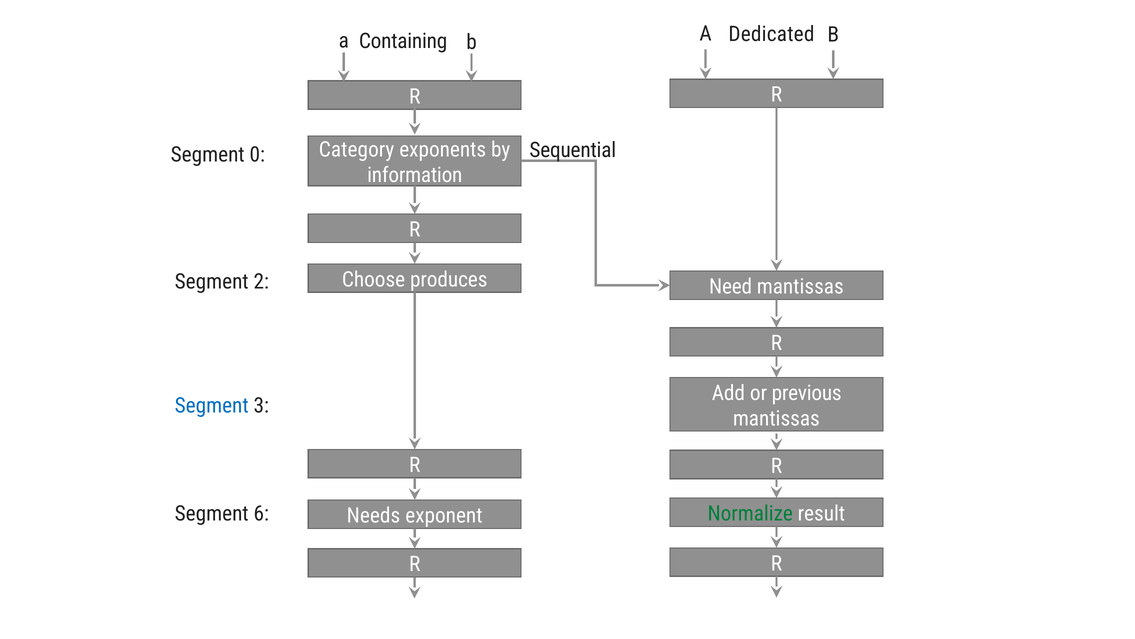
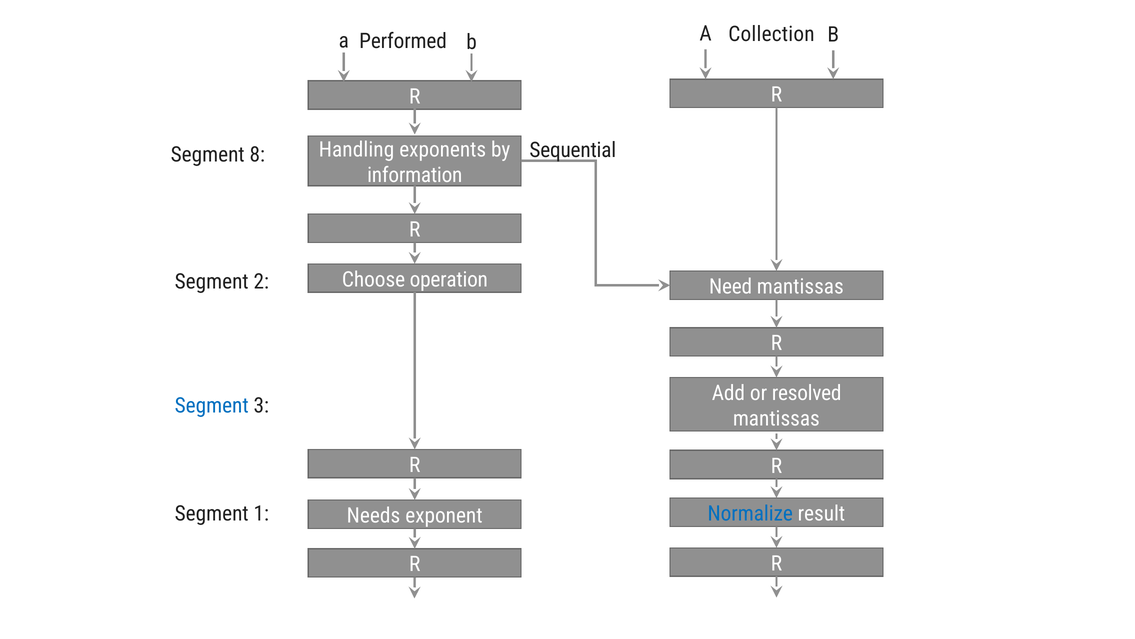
Dedicated: Dedicated -> Collection
Containing: Containing -> Performed
Category: Category -> Handling
0: 0 -> 8
produces: produces -> operation
previous: previous -> resolved
Normalize colour: green -> blue
6: 6 -> 1
